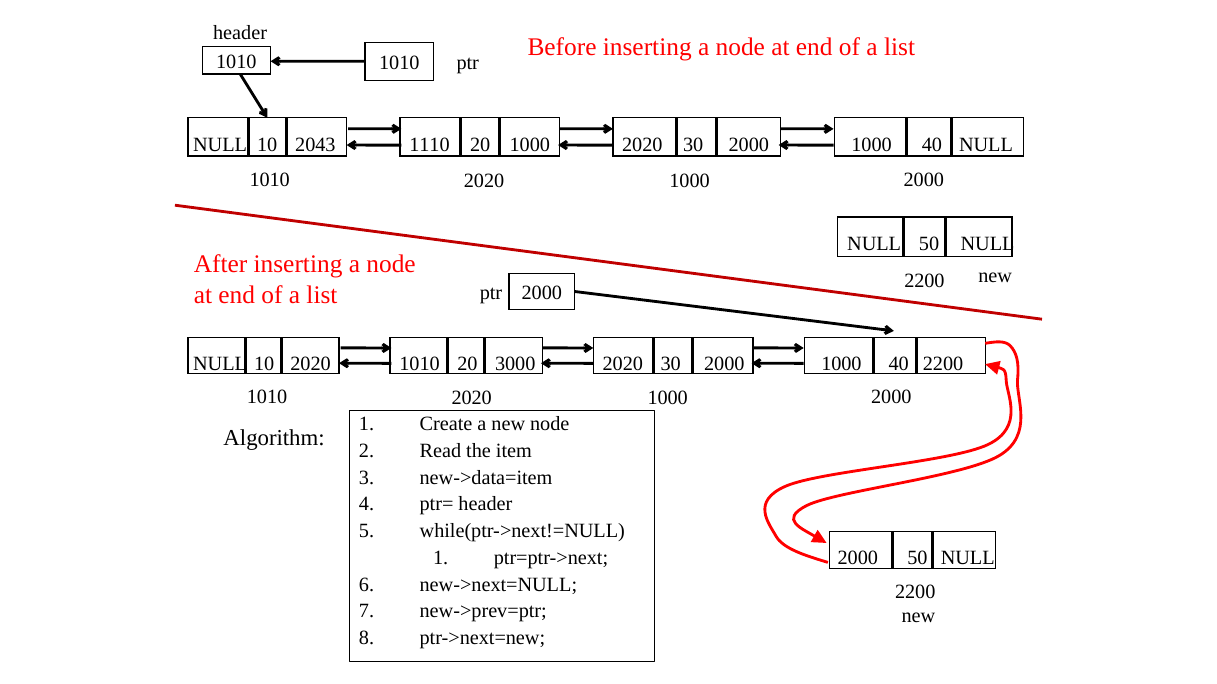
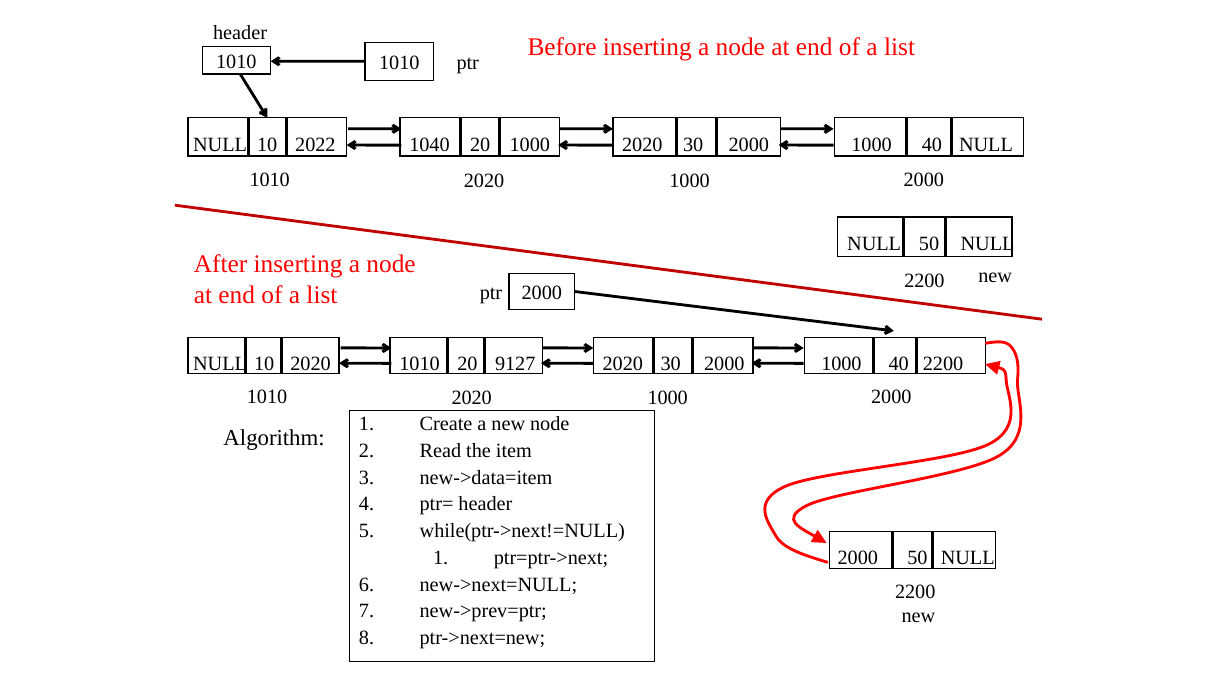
2043: 2043 -> 2022
1110: 1110 -> 1040
3000: 3000 -> 9127
